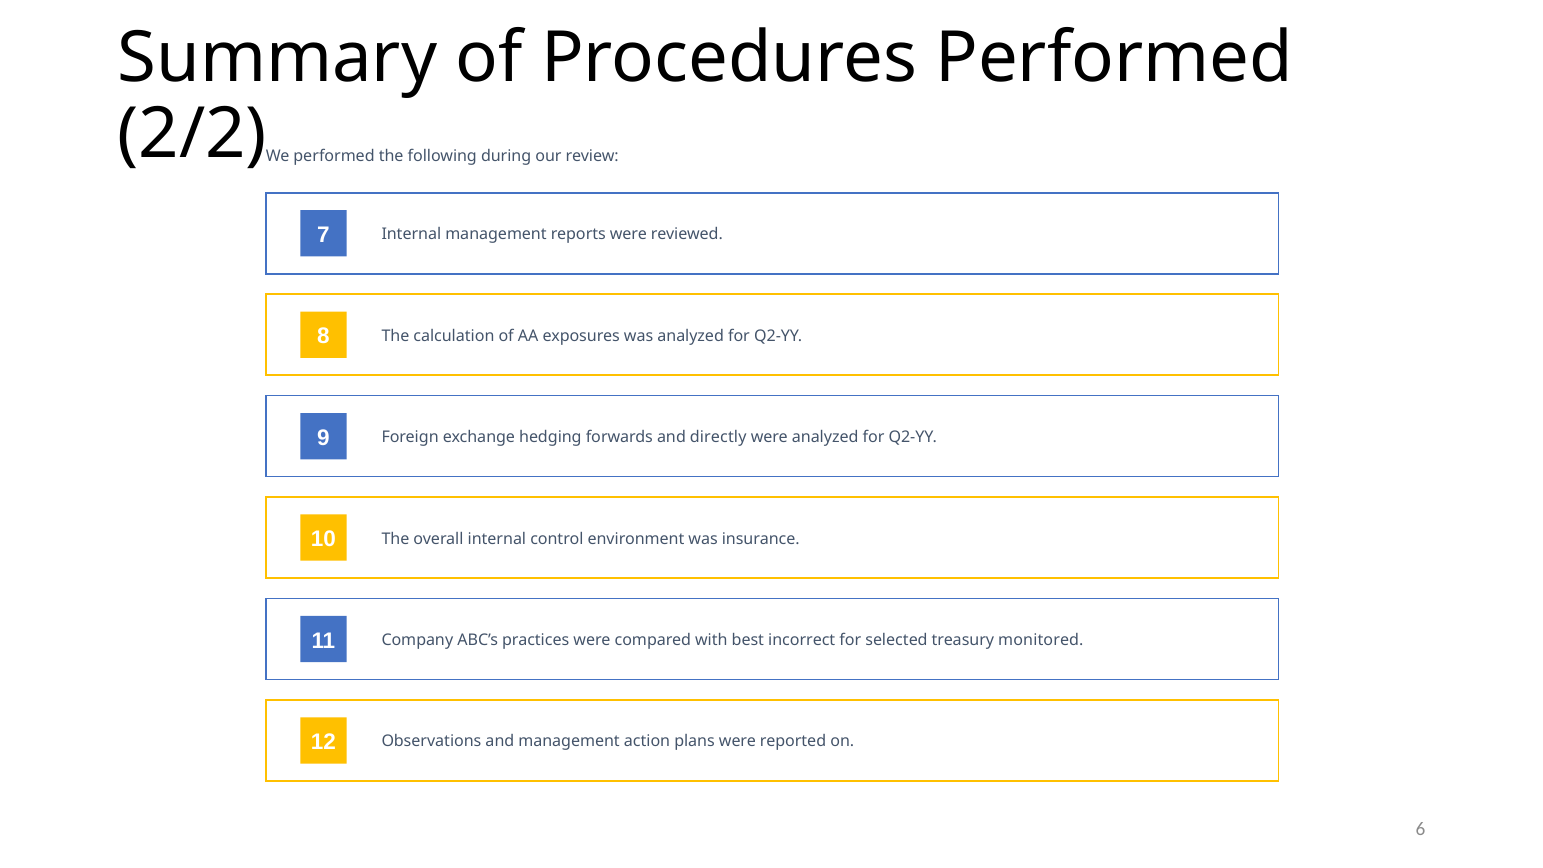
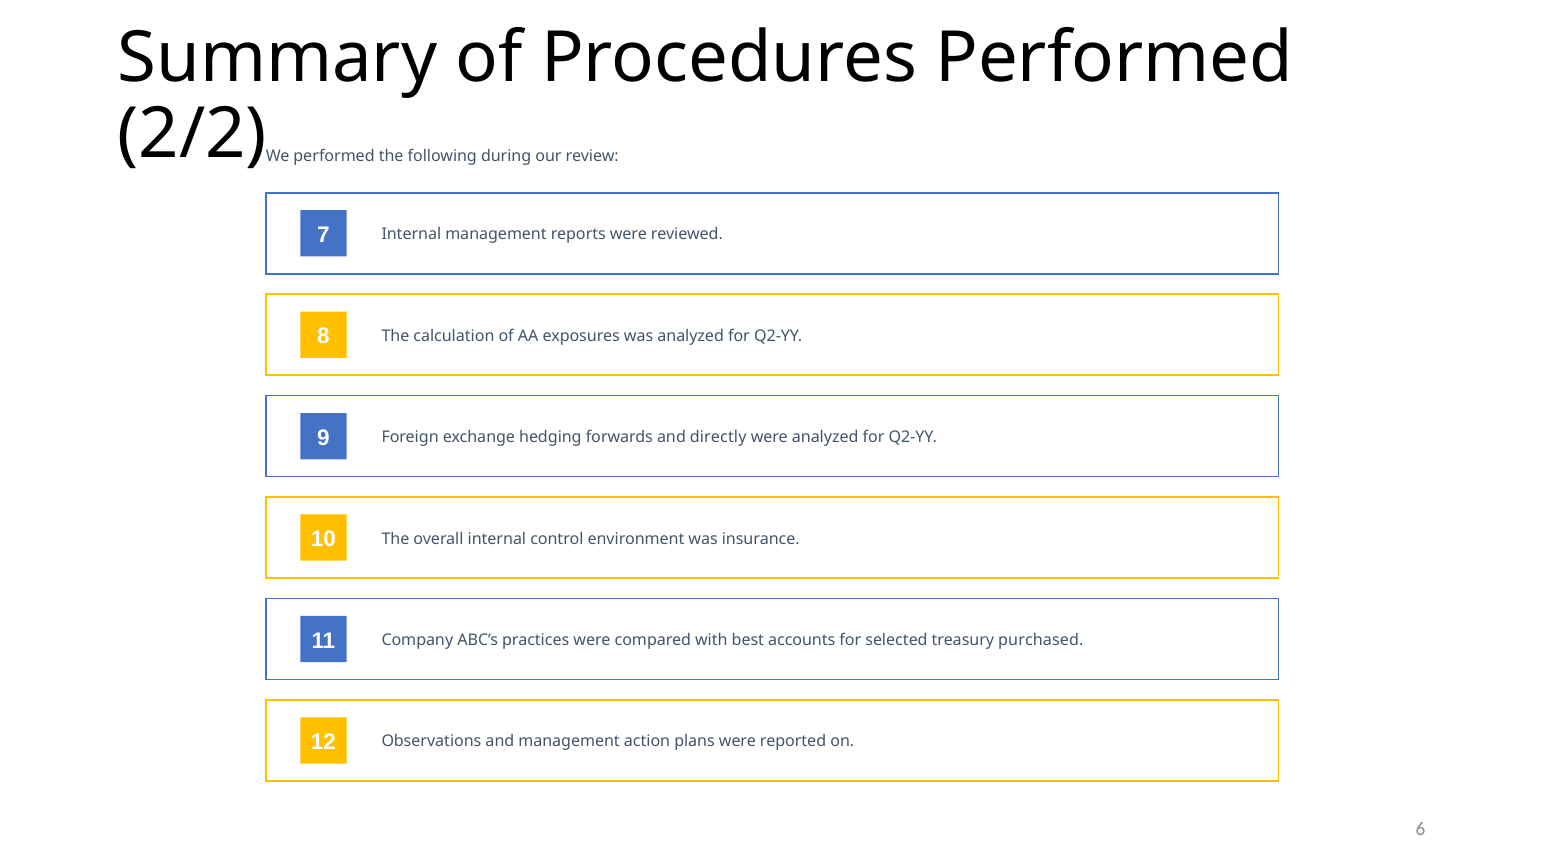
incorrect: incorrect -> accounts
monitored: monitored -> purchased
